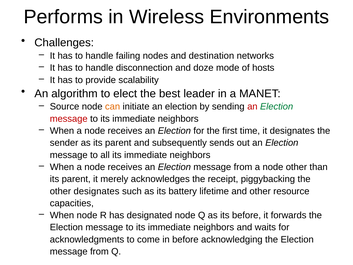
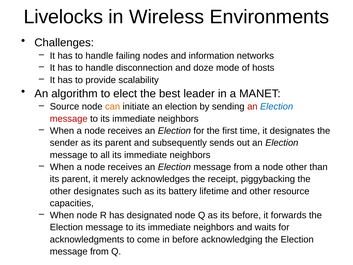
Performs: Performs -> Livelocks
destination: destination -> information
Election at (277, 107) colour: green -> blue
